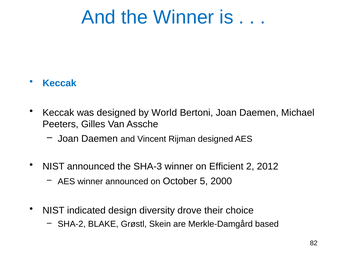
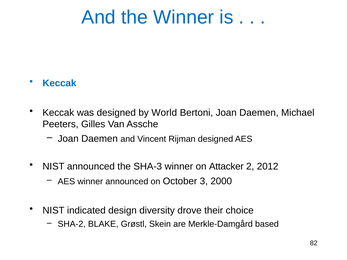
Efficient: Efficient -> Attacker
5: 5 -> 3
